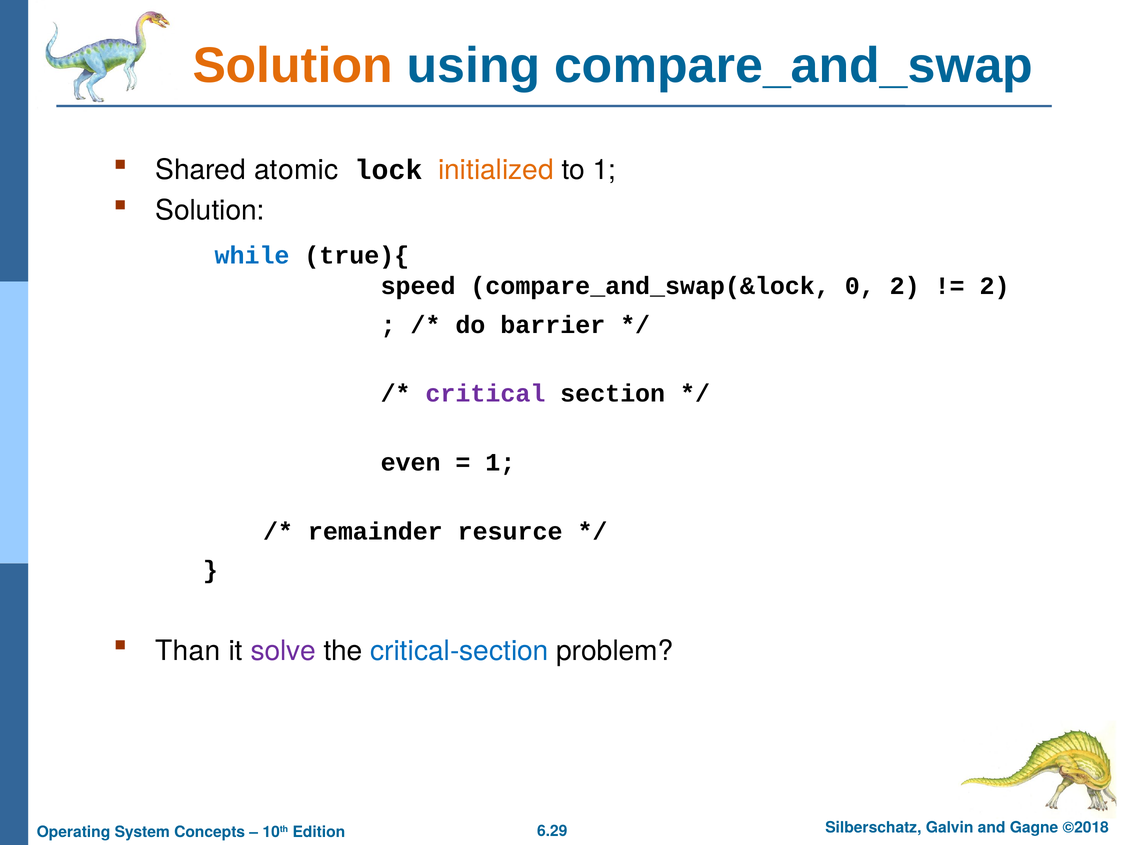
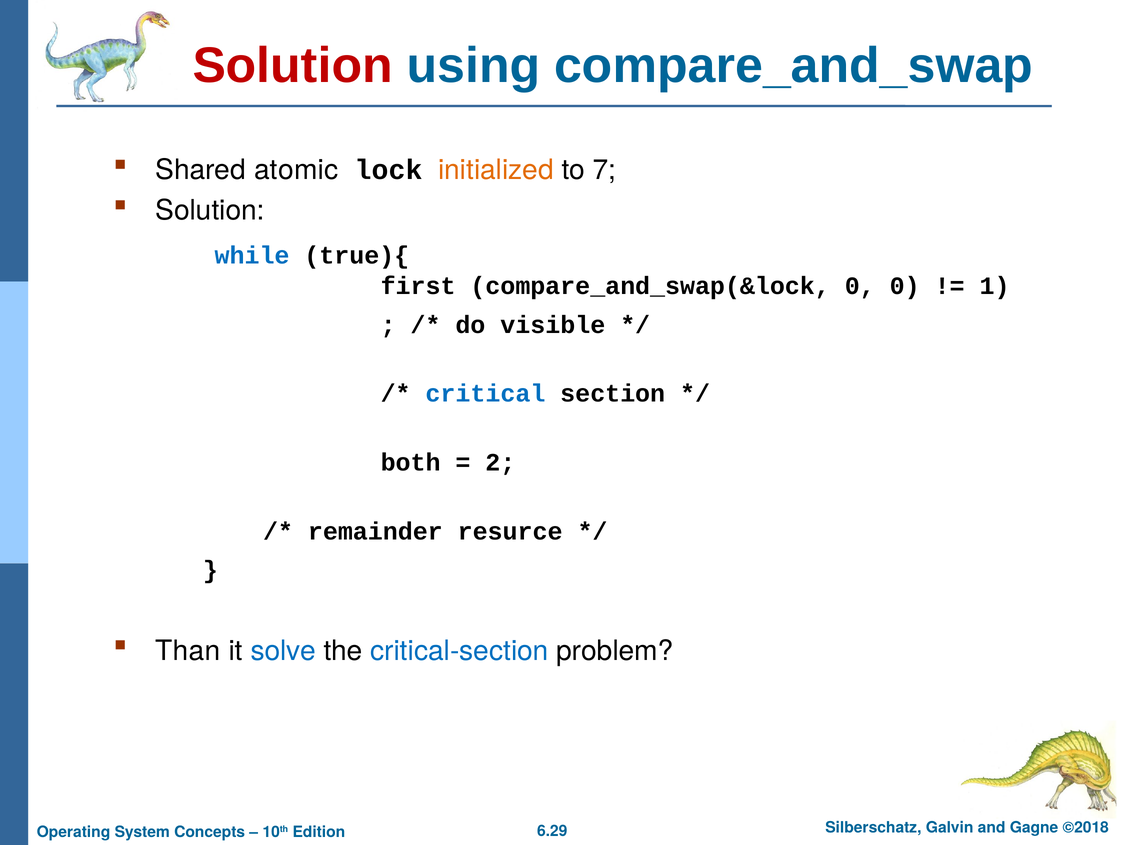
Solution at (293, 66) colour: orange -> red
to 1: 1 -> 7
speed: speed -> first
0 2: 2 -> 0
2 at (995, 286): 2 -> 1
barrier: barrier -> visible
critical colour: purple -> blue
even: even -> both
1 at (500, 463): 1 -> 2
solve colour: purple -> blue
